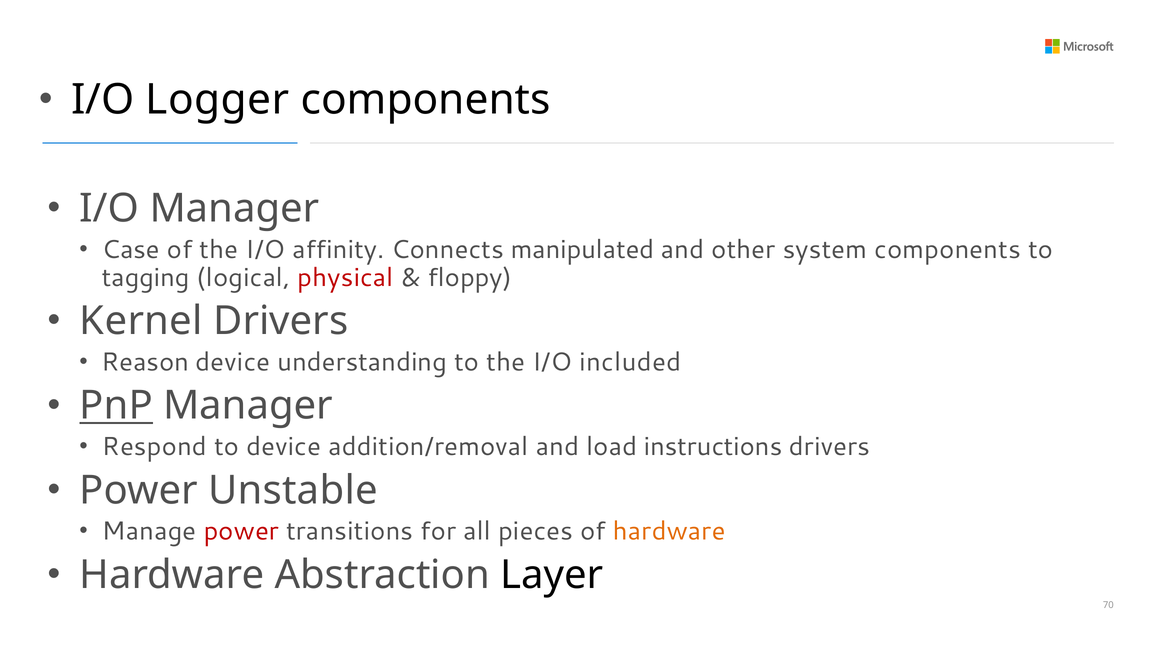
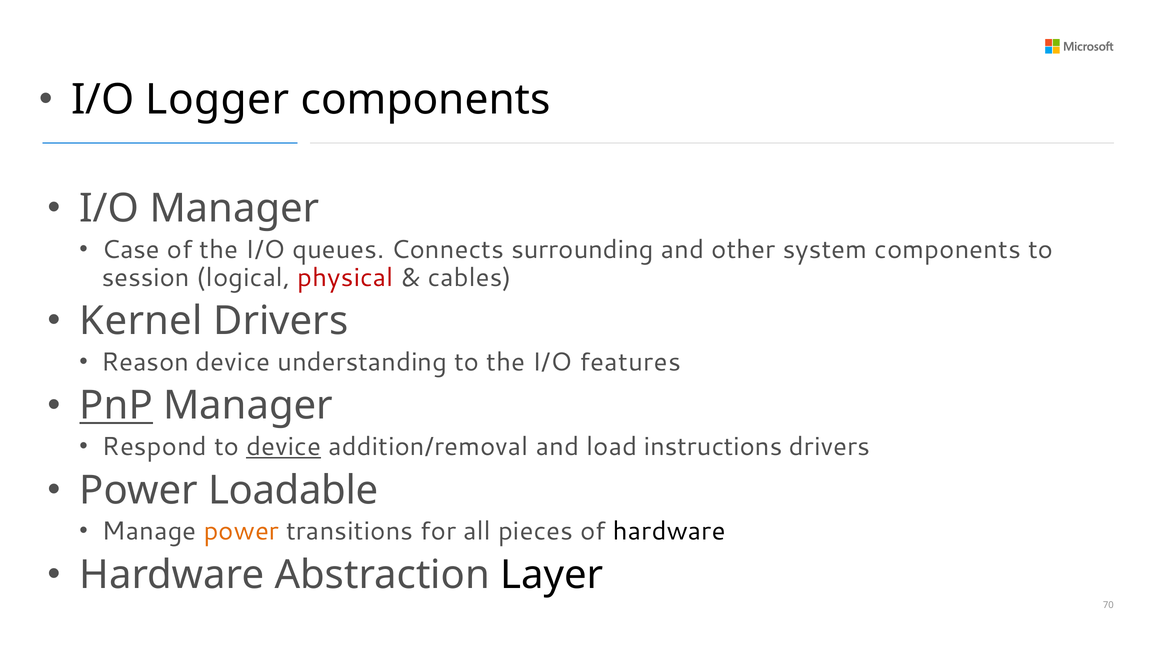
affinity: affinity -> queues
manipulated: manipulated -> surrounding
tagging: tagging -> session
floppy: floppy -> cables
included: included -> features
device at (284, 447) underline: none -> present
Unstable: Unstable -> Loadable
power at (241, 531) colour: red -> orange
hardware at (669, 531) colour: orange -> black
